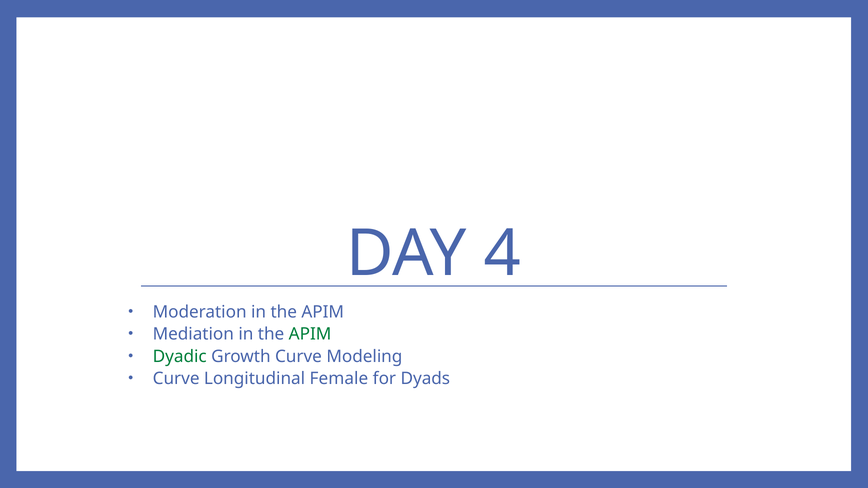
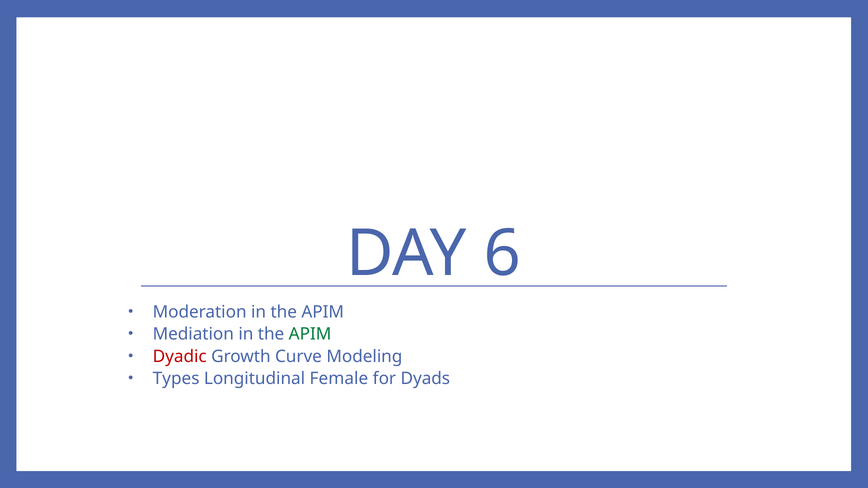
4: 4 -> 6
Dyadic colour: green -> red
Curve at (176, 379): Curve -> Types
